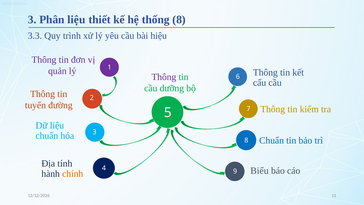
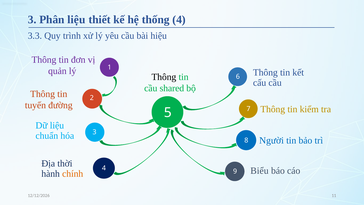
thống 8: 8 -> 4
Thông at (164, 77) colour: purple -> black
dưỡng: dưỡng -> shared
8 Chuẩn: Chuẩn -> Người
tính: tính -> thời
